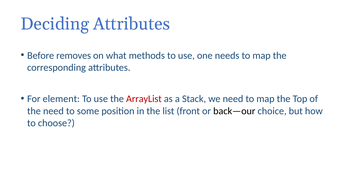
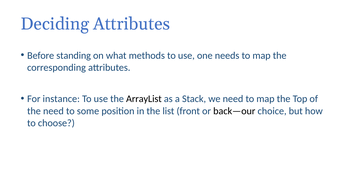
removes: removes -> standing
element: element -> instance
ArrayList colour: red -> black
